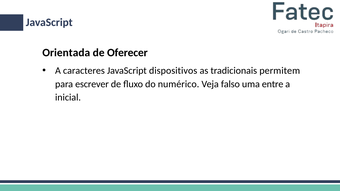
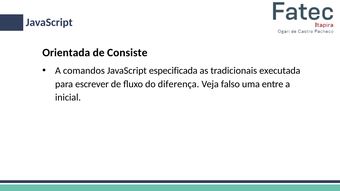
Oferecer: Oferecer -> Consiste
caracteres: caracteres -> comandos
dispositivos: dispositivos -> especificada
permitem: permitem -> executada
numérico: numérico -> diferença
